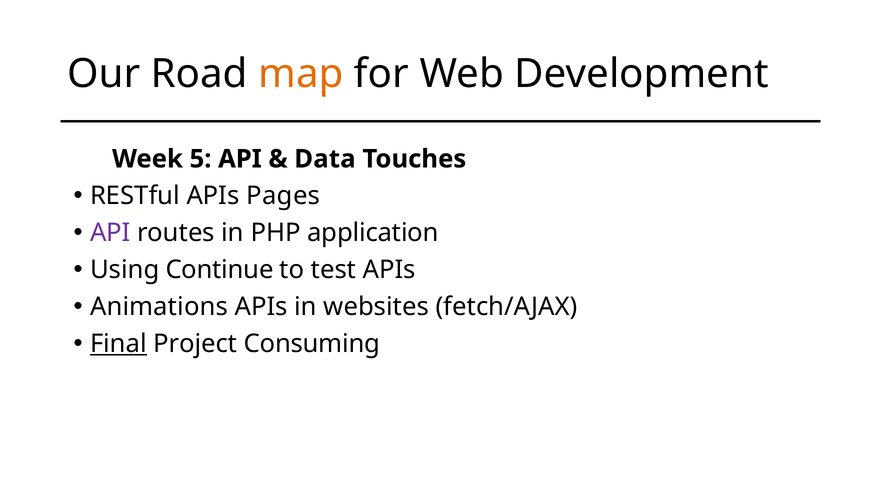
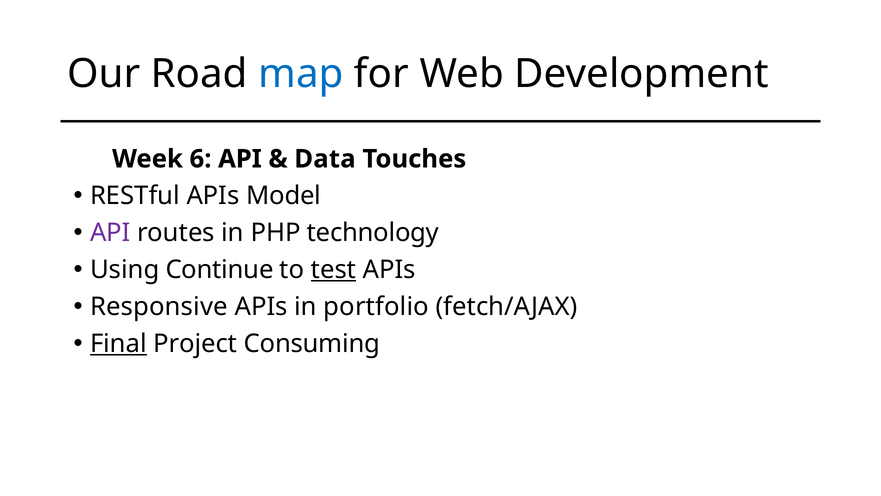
map colour: orange -> blue
5: 5 -> 6
Pages: Pages -> Model
application: application -> technology
test underline: none -> present
Animations: Animations -> Responsive
websites: websites -> portfolio
